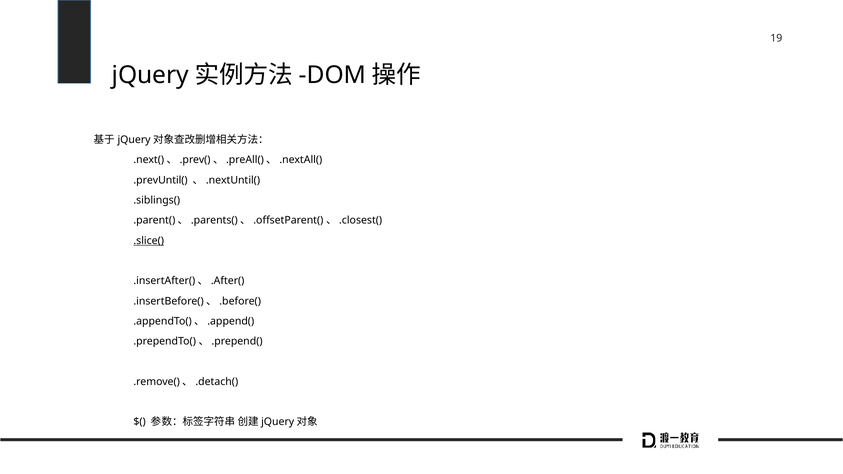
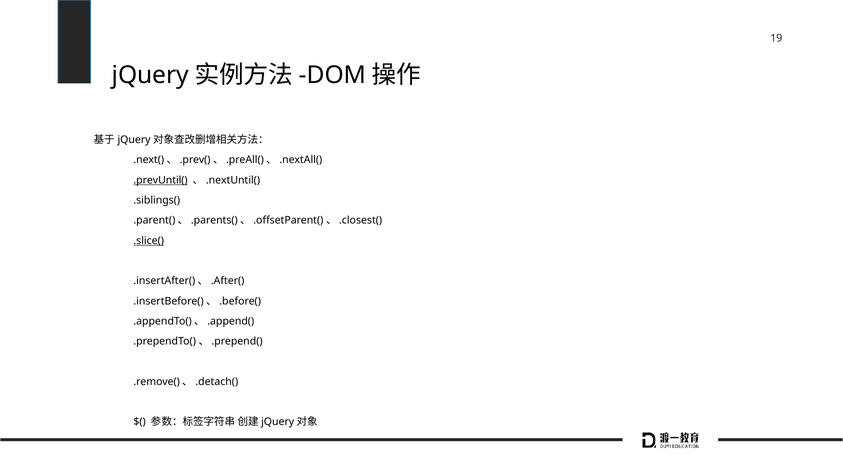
.prevUntil( underline: none -> present
